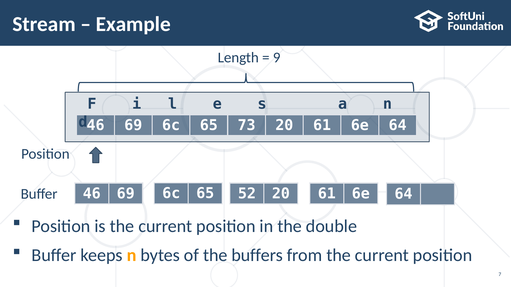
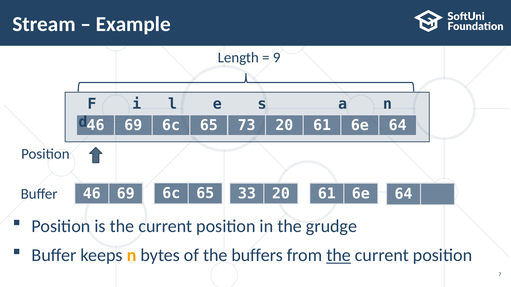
52: 52 -> 33
double: double -> grudge
the at (339, 256) underline: none -> present
